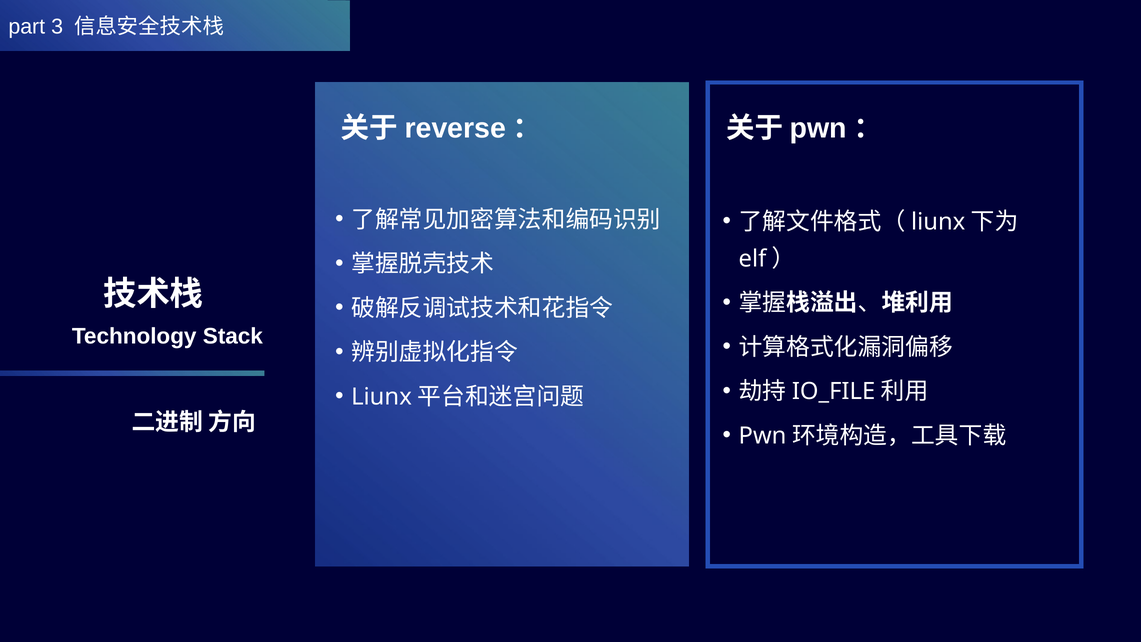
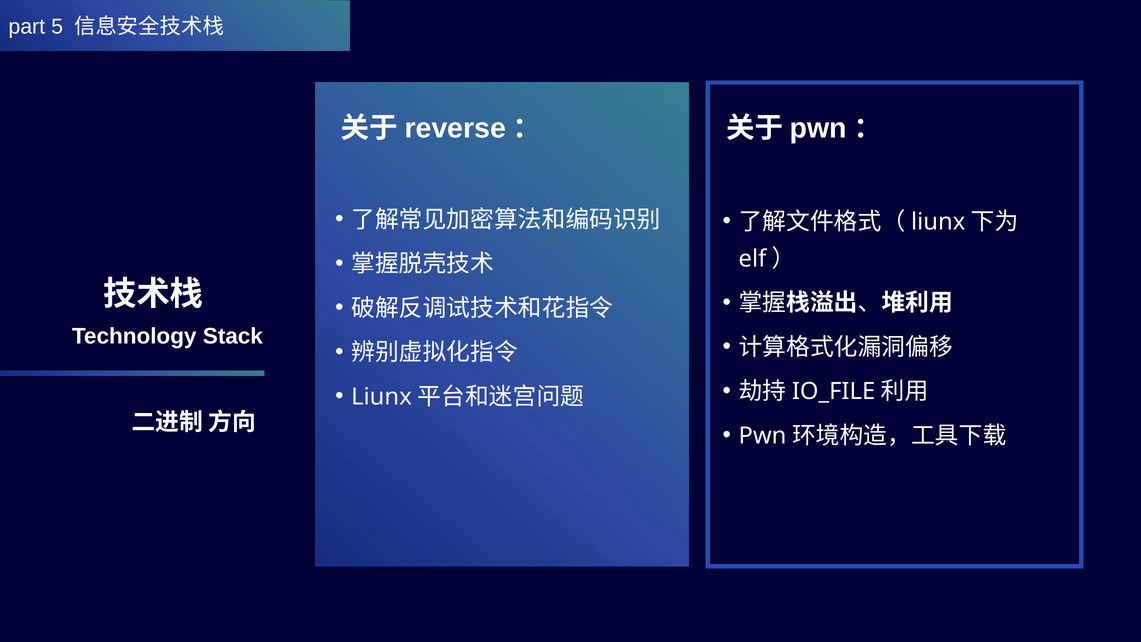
3: 3 -> 5
